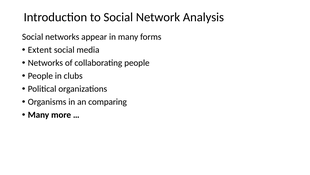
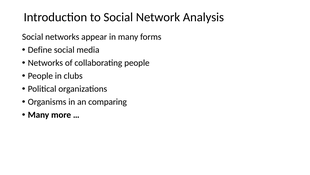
Extent: Extent -> Define
